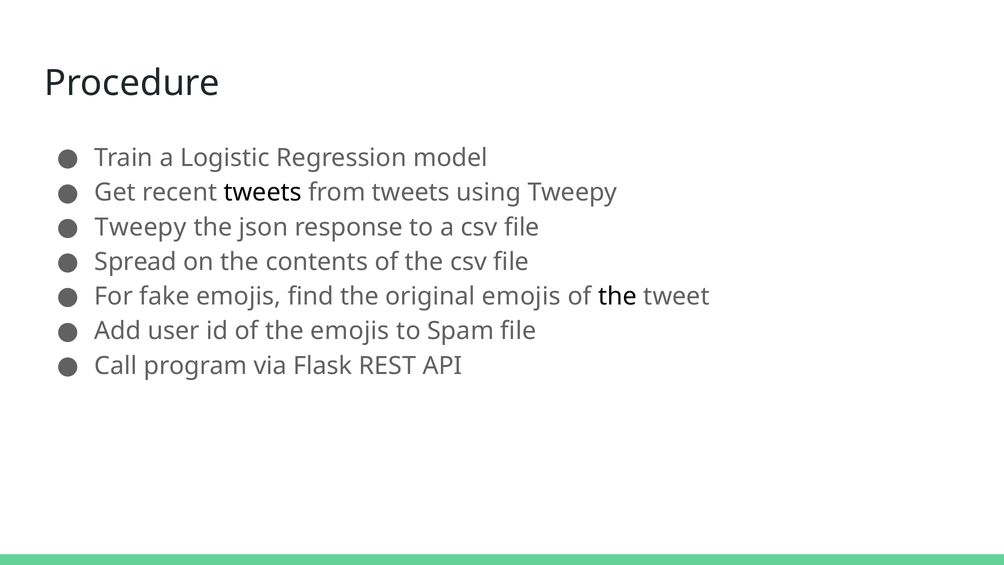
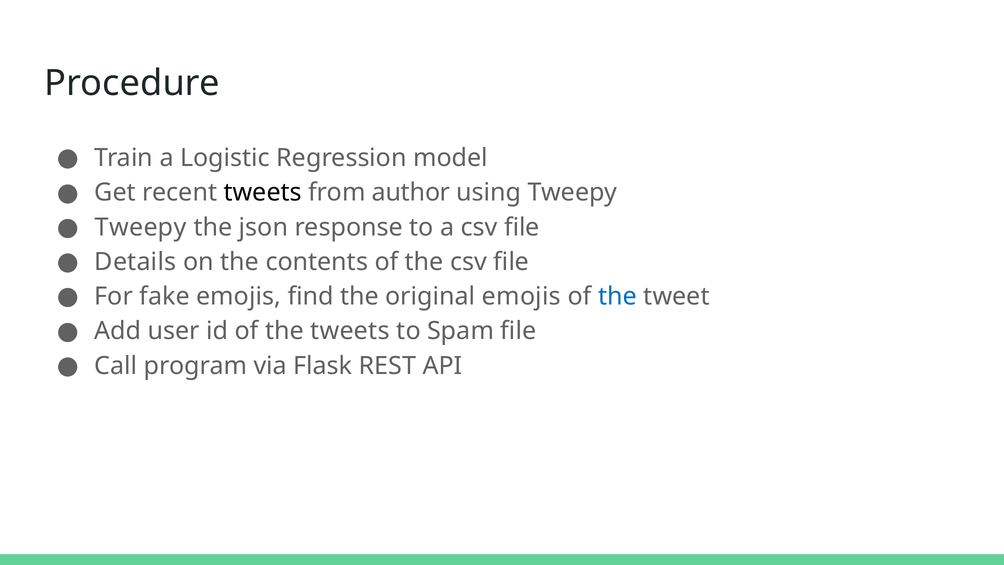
from tweets: tweets -> author
Spread: Spread -> Details
the at (618, 296) colour: black -> blue
the emojis: emojis -> tweets
